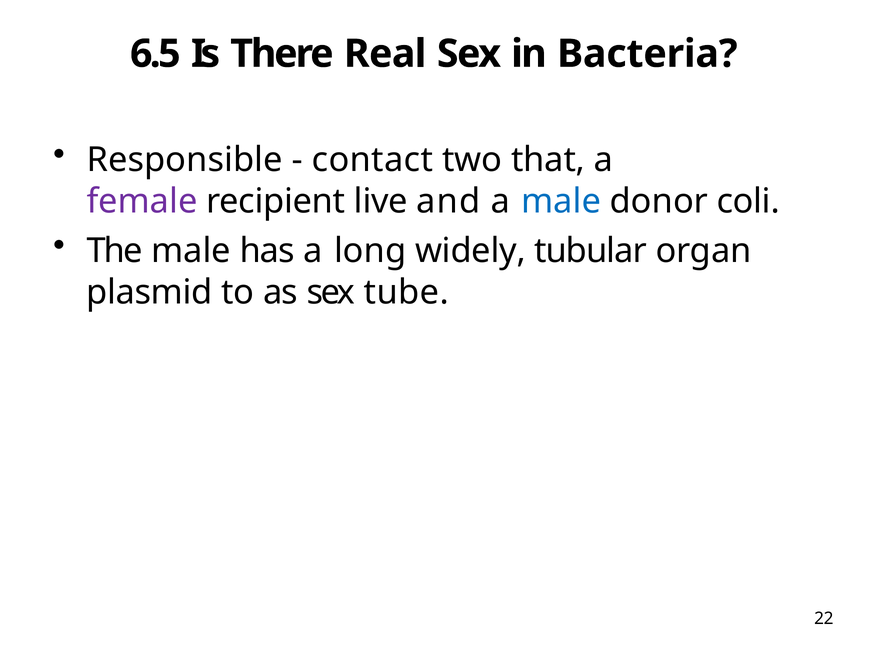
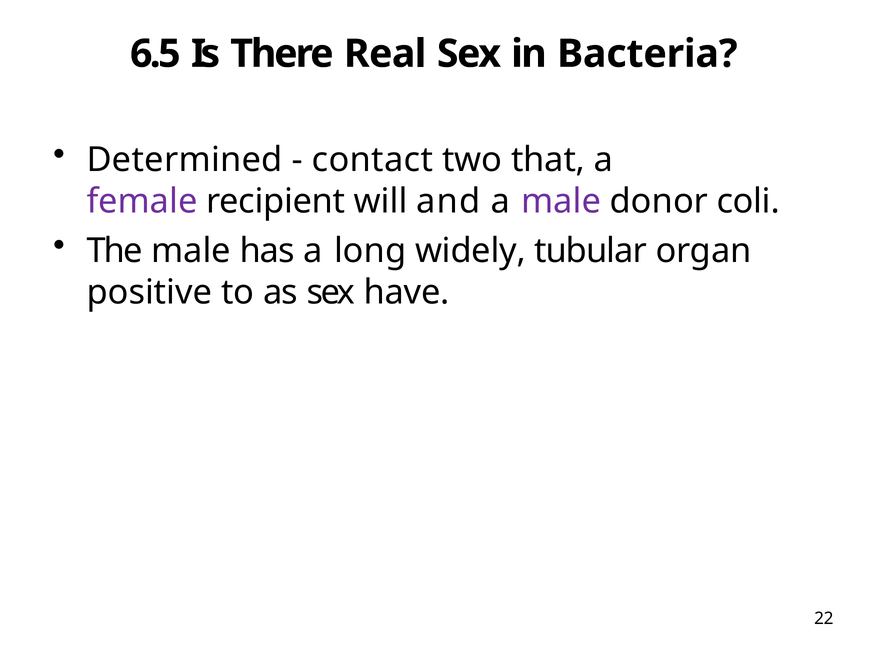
Responsible: Responsible -> Determined
live: live -> will
male at (561, 201) colour: blue -> purple
plasmid: plasmid -> positive
tube: tube -> have
